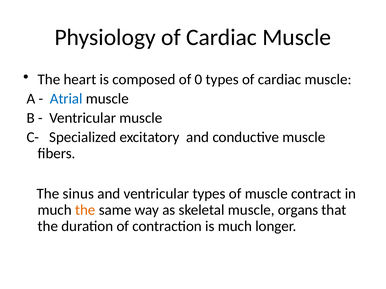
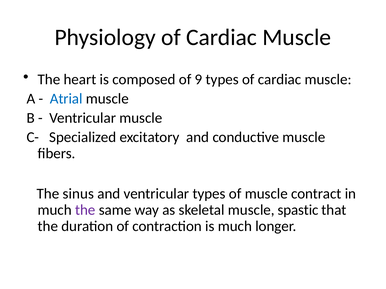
0: 0 -> 9
the at (85, 210) colour: orange -> purple
organs: organs -> spastic
